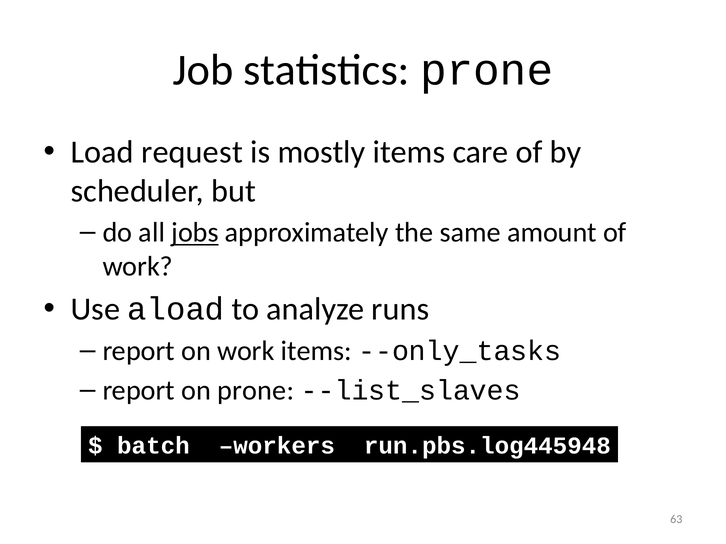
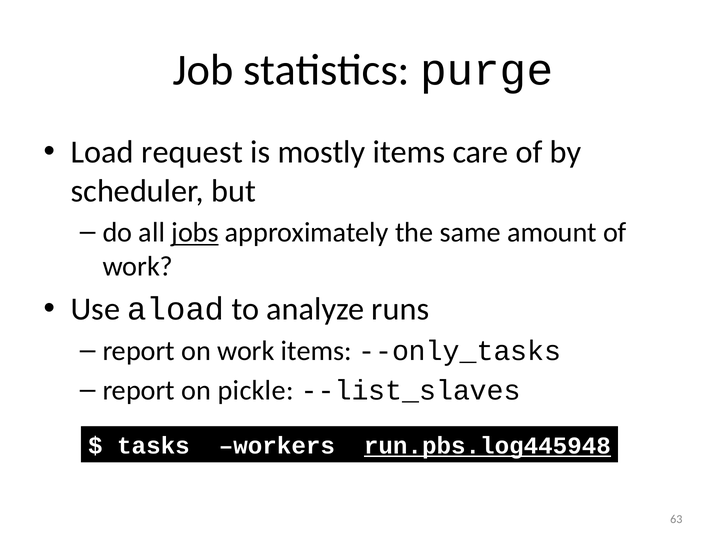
statistics prone: prone -> purge
on prone: prone -> pickle
batch: batch -> tasks
run.pbs.log445948 underline: none -> present
